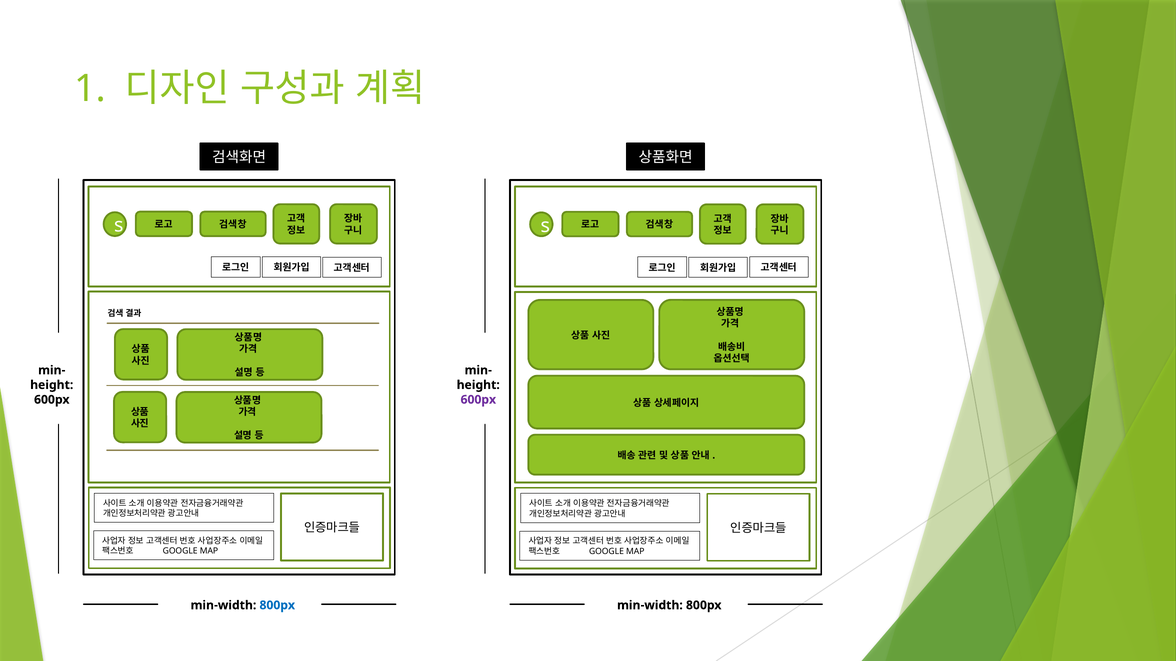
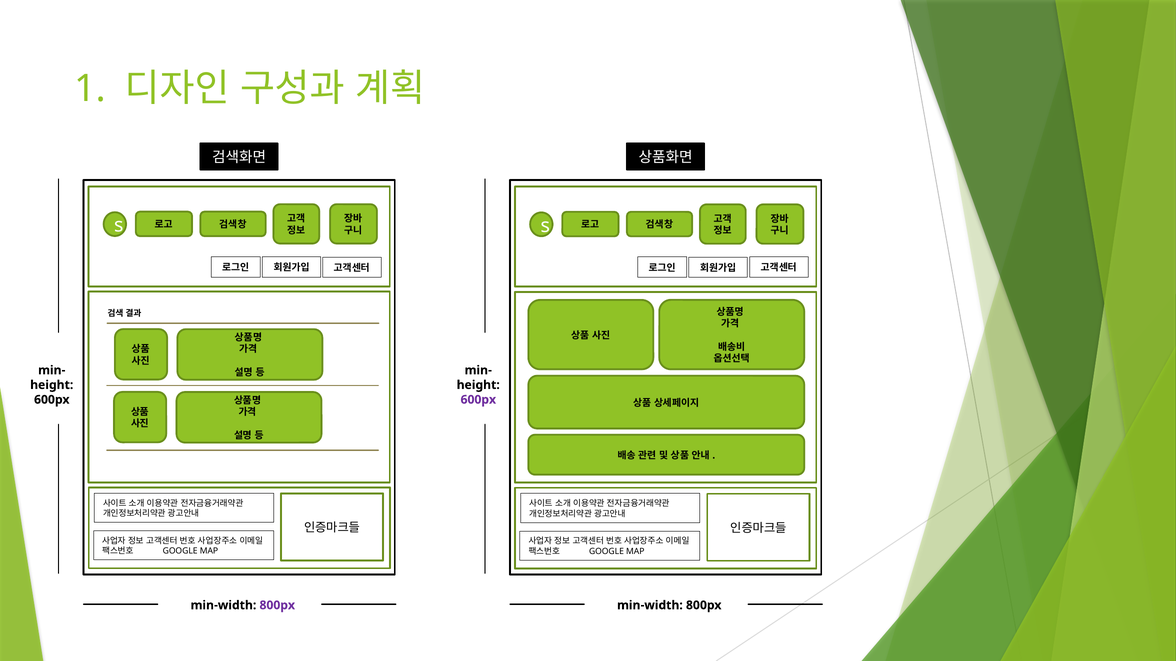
800px at (277, 606) colour: blue -> purple
